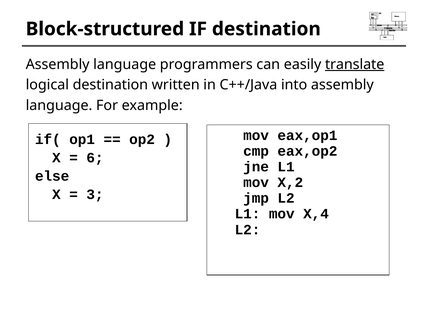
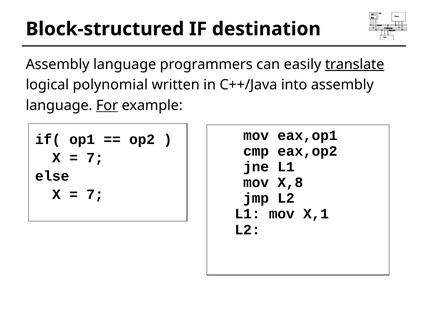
logical destination: destination -> polynomial
For underline: none -> present
6 at (95, 158): 6 -> 7
X,2: X,2 -> X,8
3 at (95, 194): 3 -> 7
X,4: X,4 -> X,1
